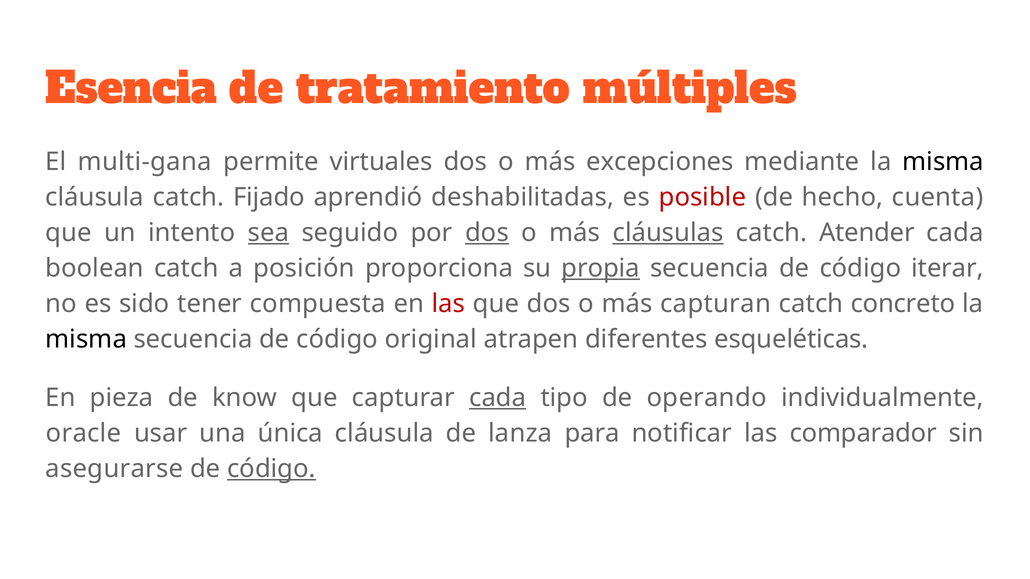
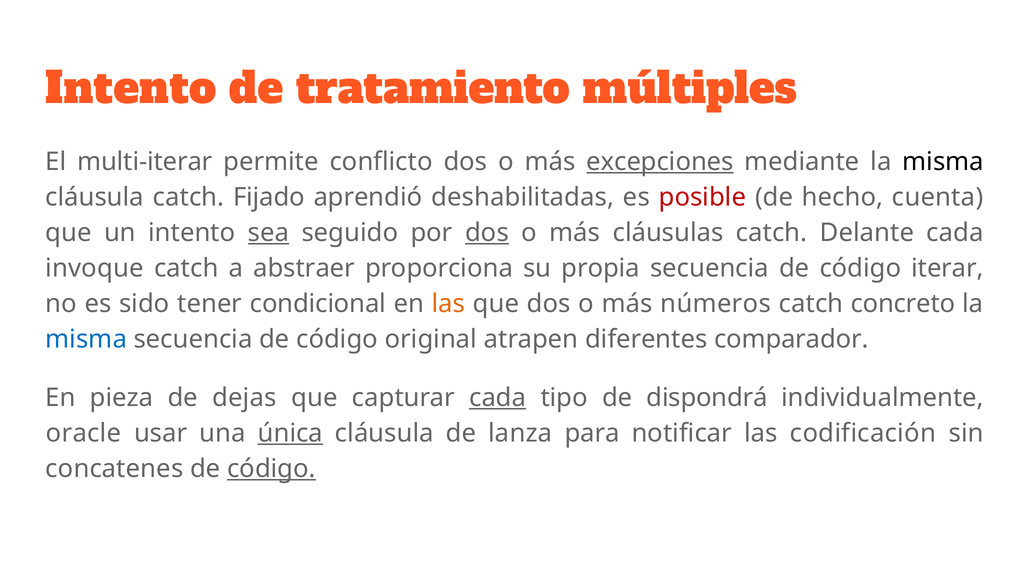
Esencia at (131, 89): Esencia -> Intento
multi-gana: multi-gana -> multi-iterar
virtuales: virtuales -> conflicto
excepciones underline: none -> present
cláusulas underline: present -> none
Atender: Atender -> Delante
boolean: boolean -> invoque
posición: posición -> abstraer
propia underline: present -> none
compuesta: compuesta -> condicional
las at (449, 304) colour: red -> orange
capturan: capturan -> números
misma at (86, 340) colour: black -> blue
esqueléticas: esqueléticas -> comparador
know: know -> dejas
operando: operando -> dispondrá
única underline: none -> present
comparador: comparador -> codificación
asegurarse: asegurarse -> concatenes
